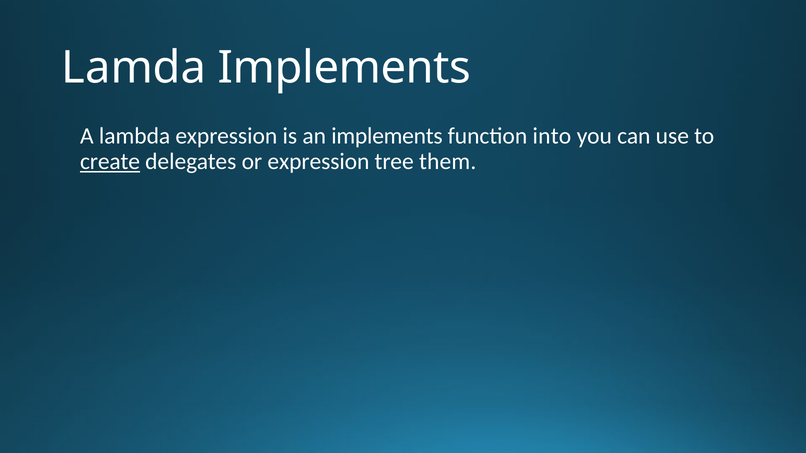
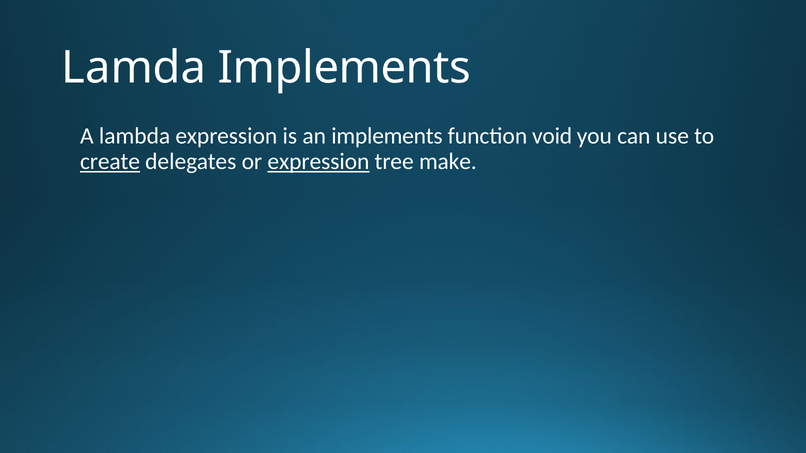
into: into -> void
expression at (318, 162) underline: none -> present
them: them -> make
